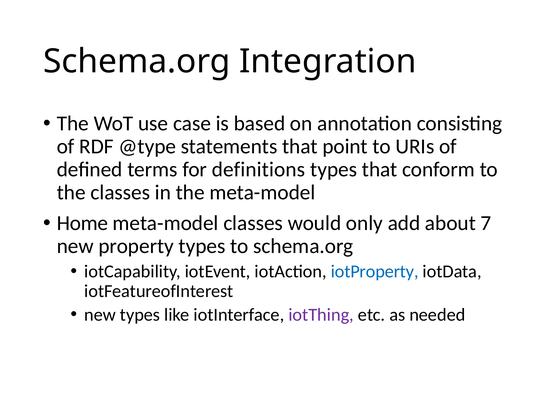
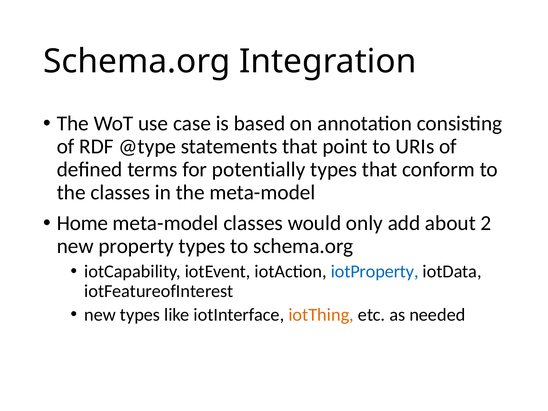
definitions: definitions -> potentially
7: 7 -> 2
iotThing colour: purple -> orange
